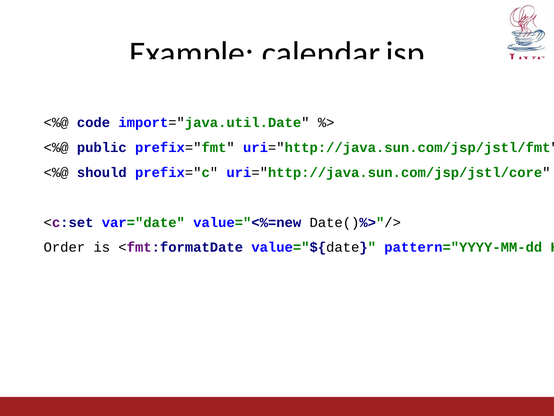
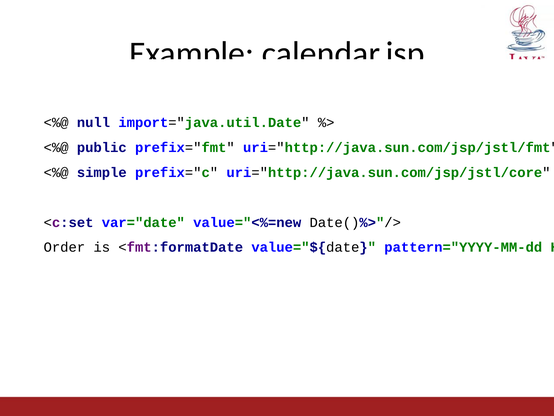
code: code -> null
should: should -> simple
